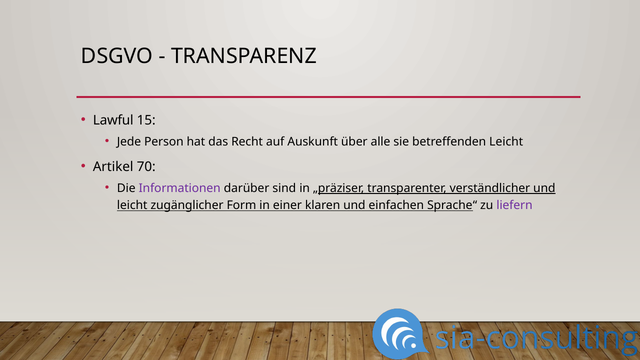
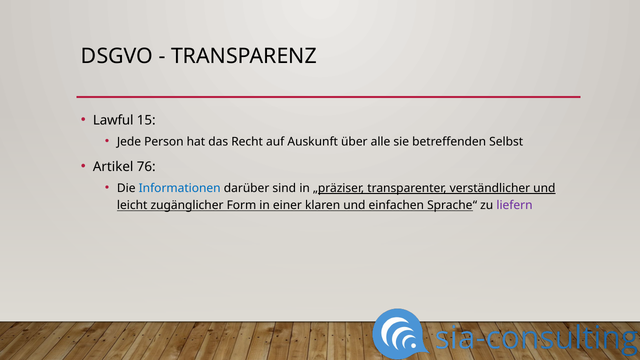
betreffenden Leicht: Leicht -> Selbst
70: 70 -> 76
Informationen colour: purple -> blue
